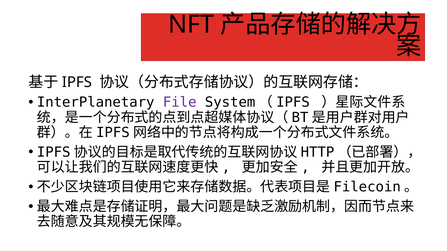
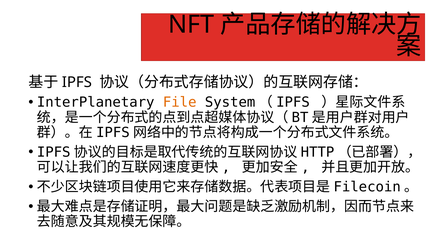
File colour: purple -> orange
